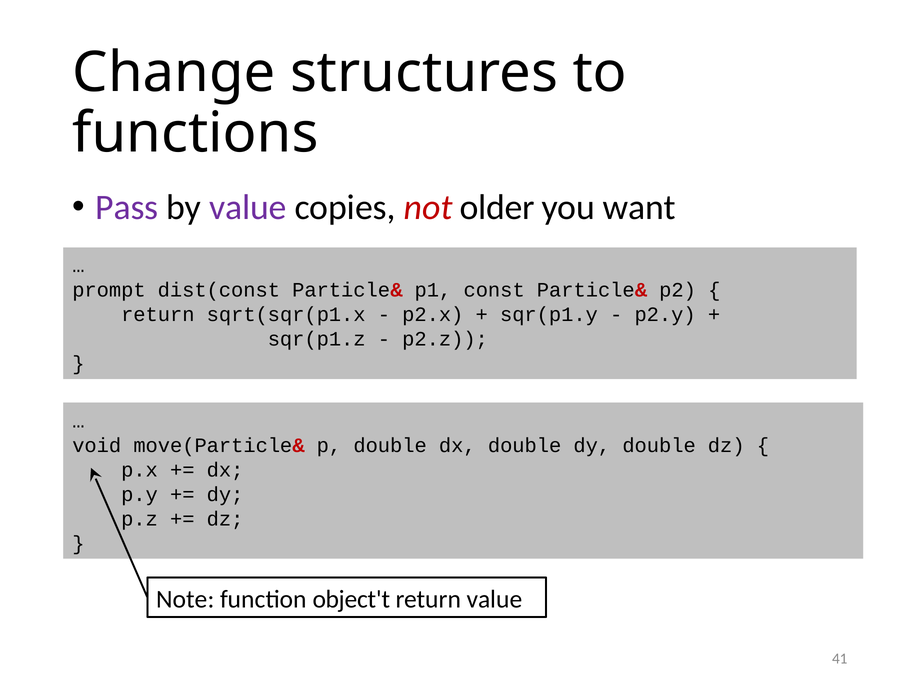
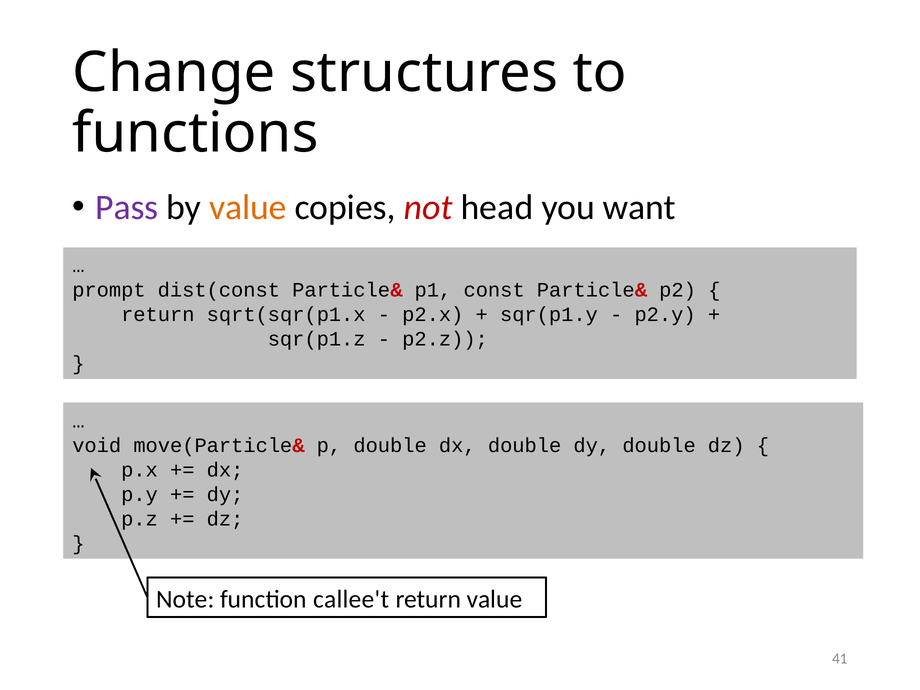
value at (248, 207) colour: purple -> orange
older: older -> head
object't: object't -> callee't
